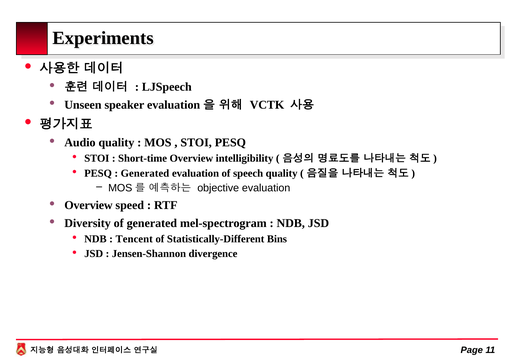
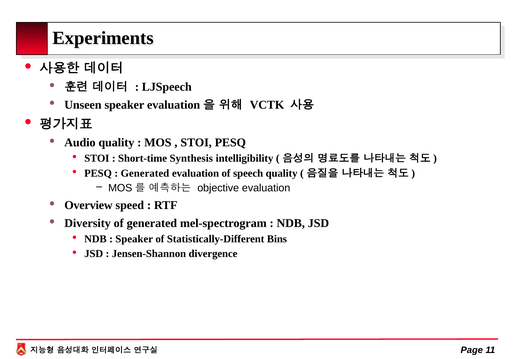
Short-time Overview: Overview -> Synthesis
Tencent at (134, 239): Tencent -> Speaker
